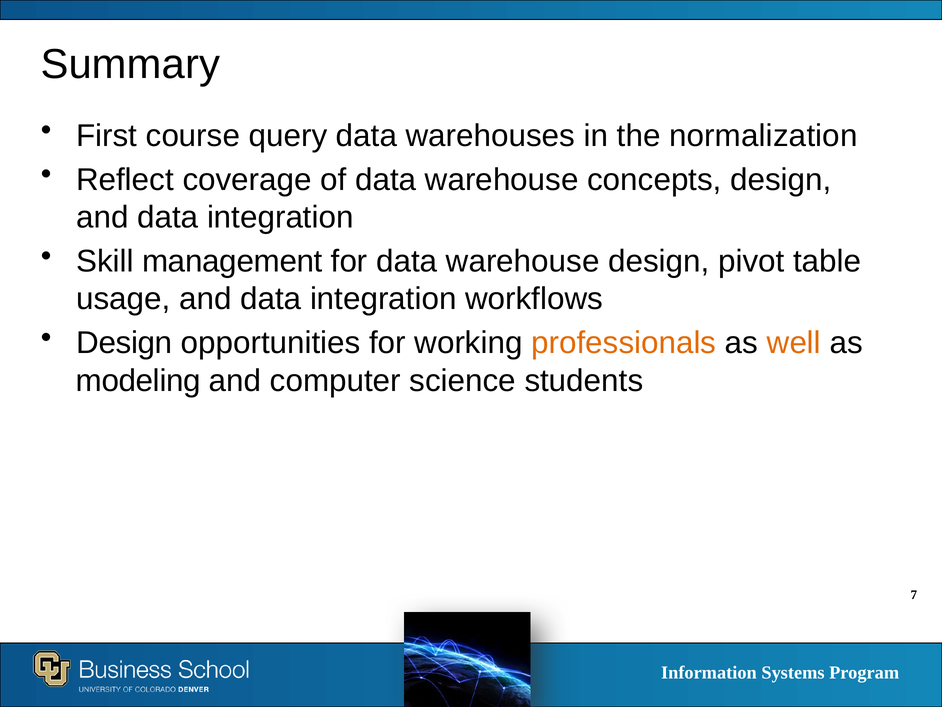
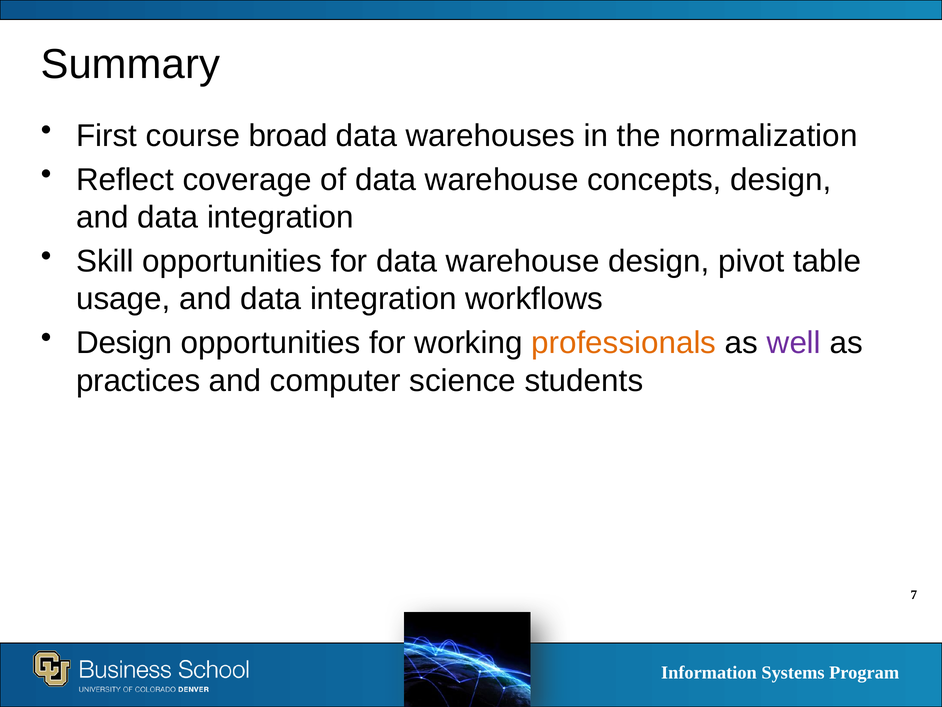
query: query -> broad
Skill management: management -> opportunities
well colour: orange -> purple
modeling: modeling -> practices
